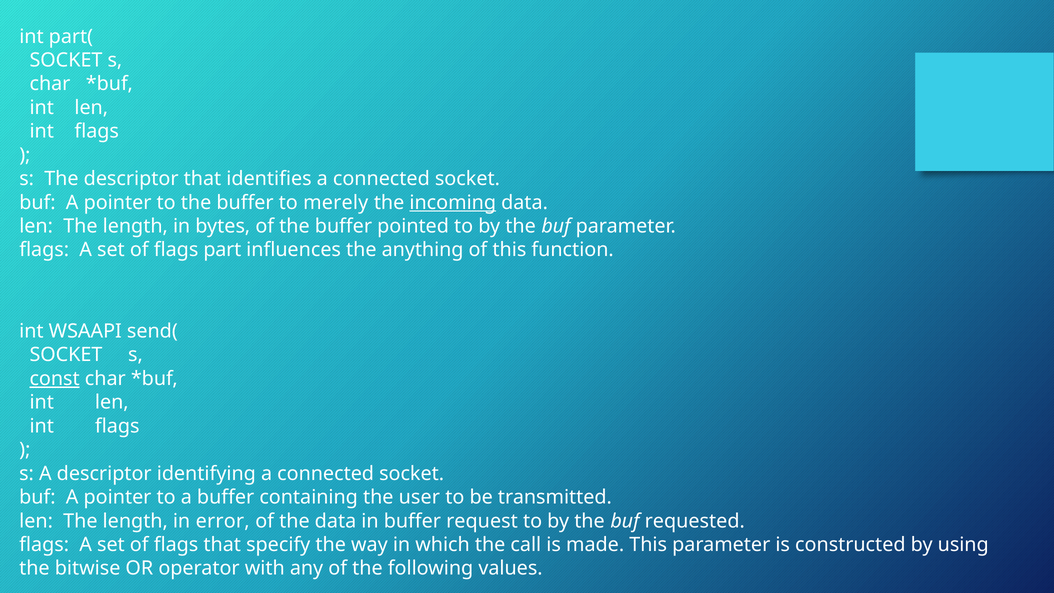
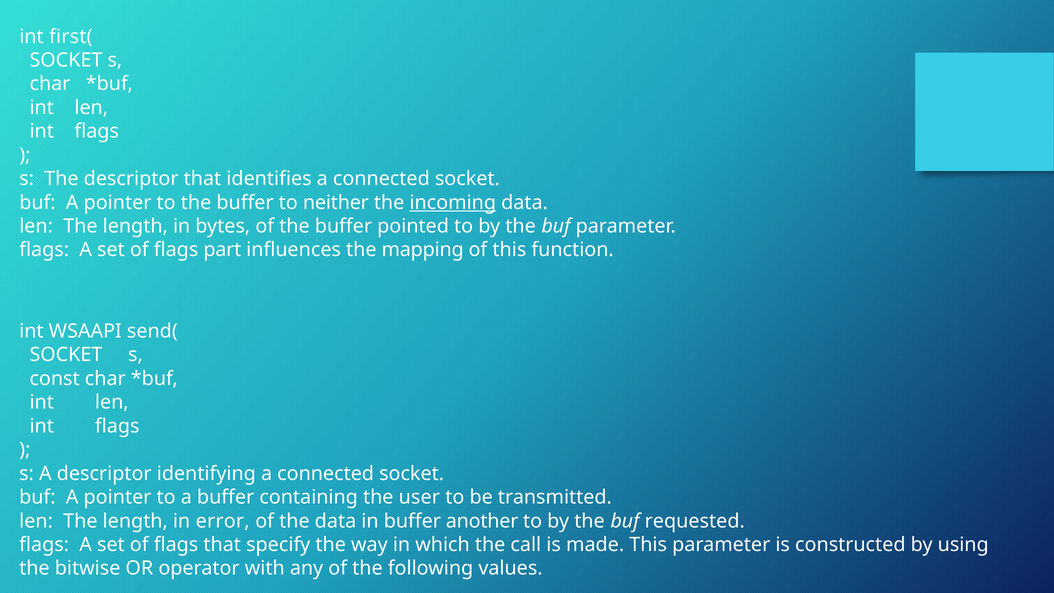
part(: part( -> first(
merely: merely -> neither
anything: anything -> mapping
const underline: present -> none
request: request -> another
